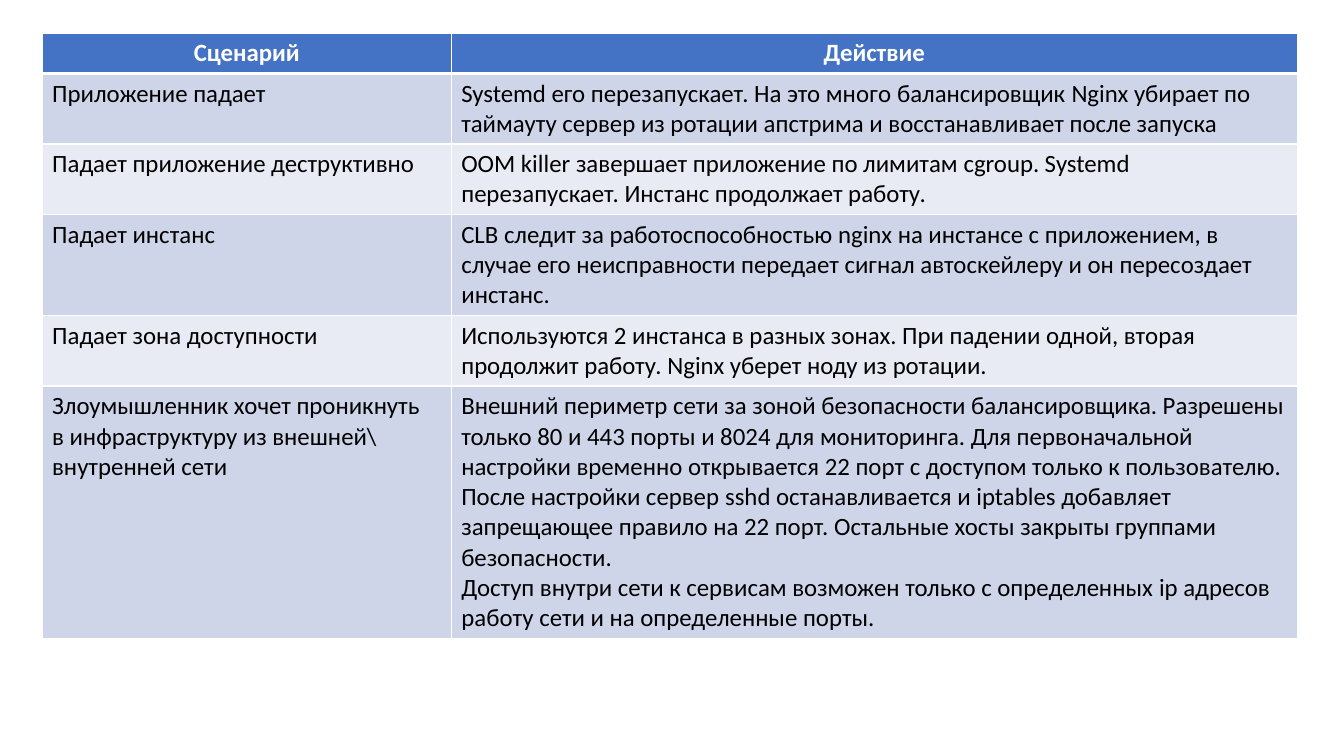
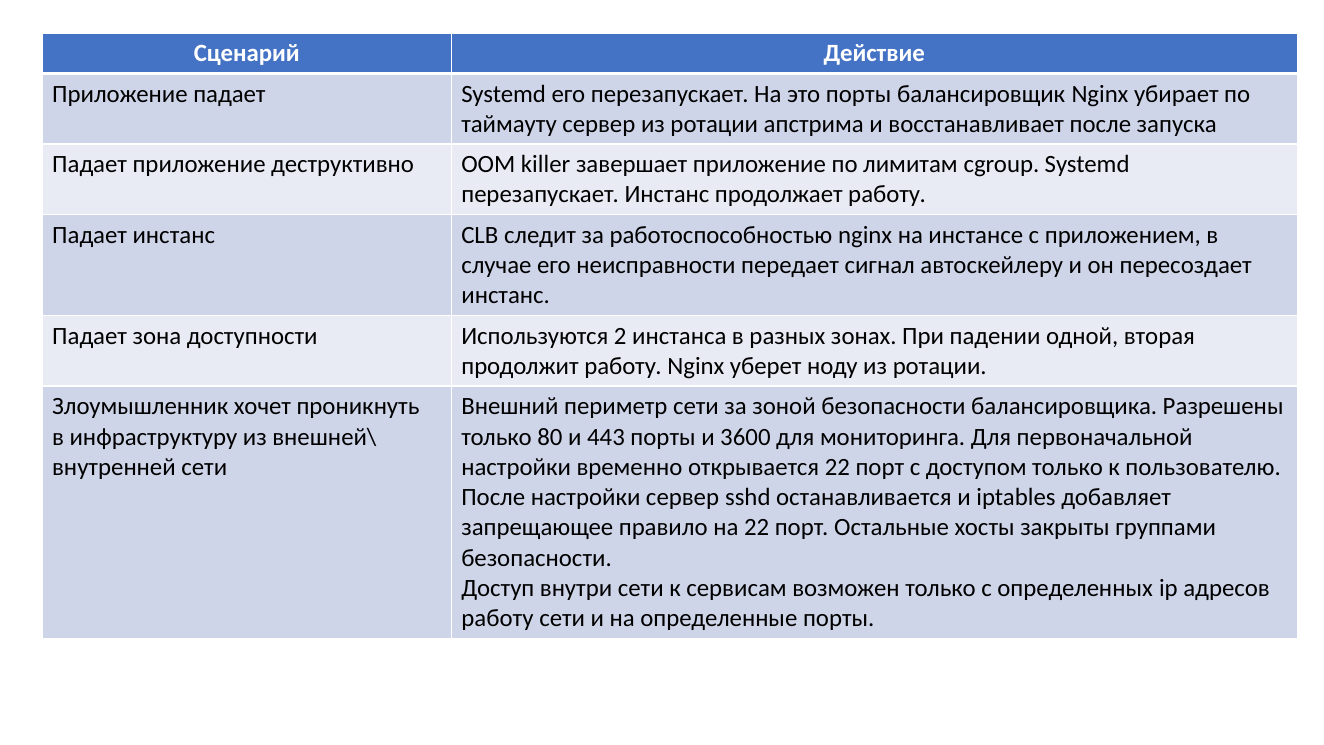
это много: много -> порты
8024: 8024 -> 3600
